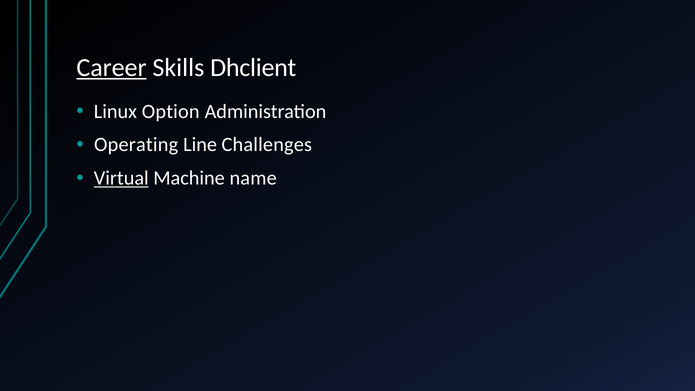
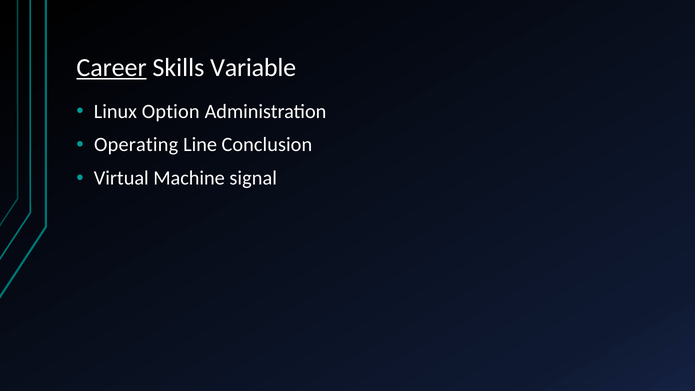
Dhclient: Dhclient -> Variable
Challenges: Challenges -> Conclusion
Virtual underline: present -> none
name: name -> signal
